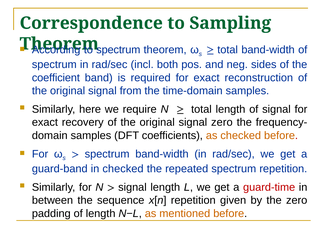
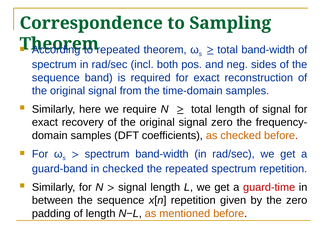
spectrum at (118, 50): spectrum -> repeated
coefficient at (56, 78): coefficient -> sequence
